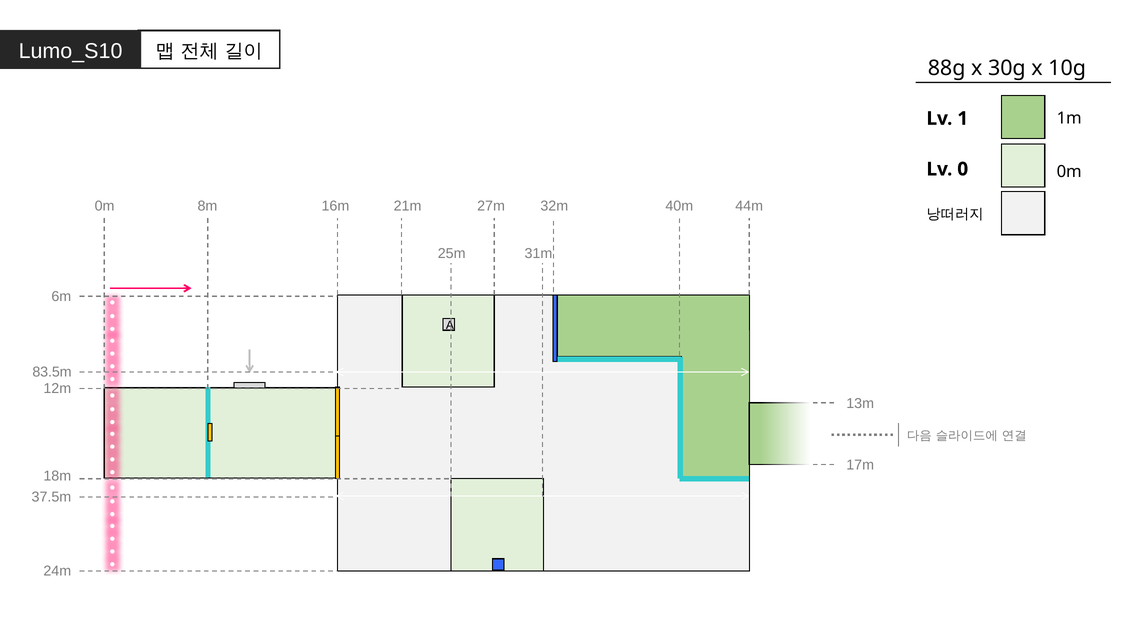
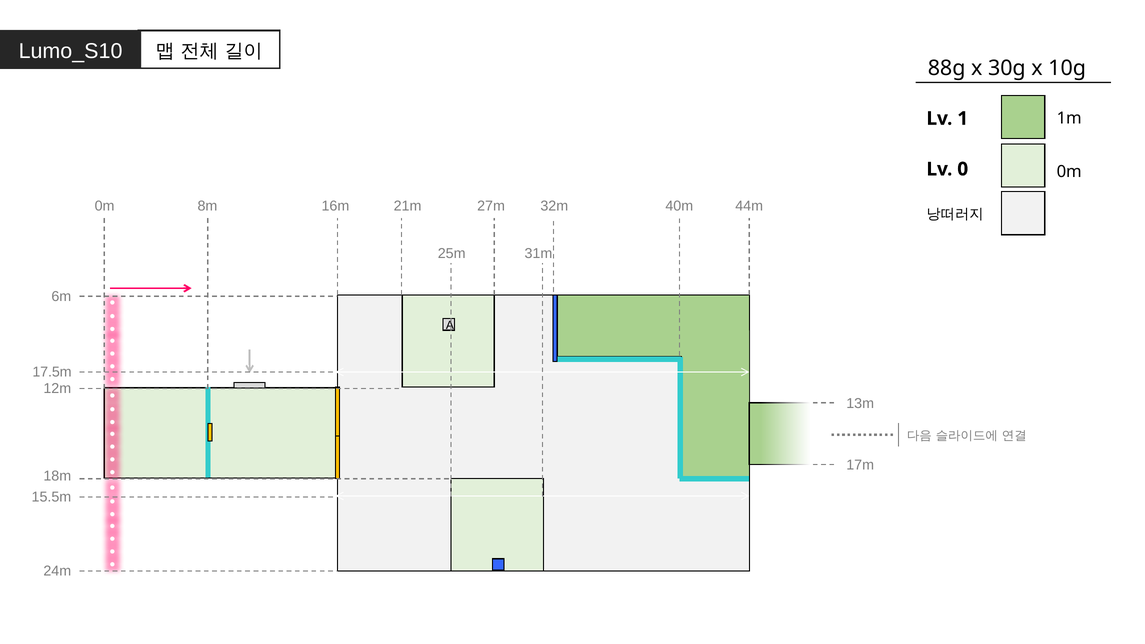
83.5m: 83.5m -> 17.5m
37.5m: 37.5m -> 15.5m
